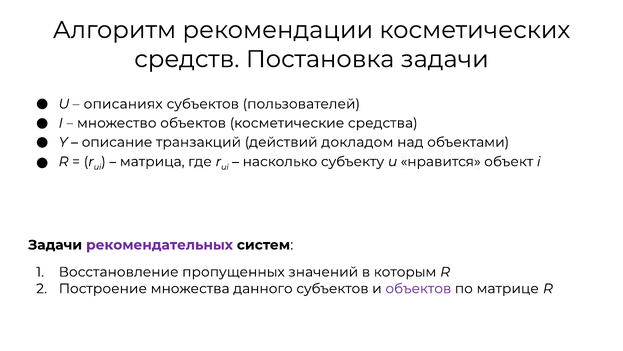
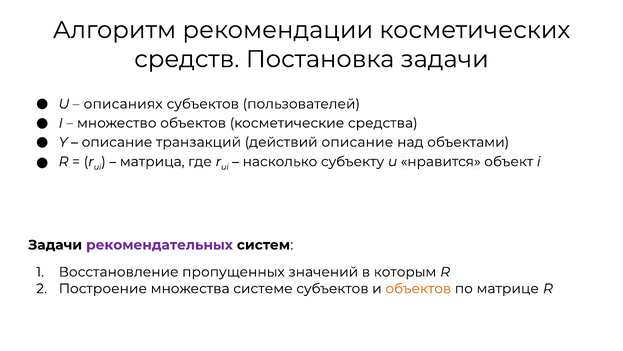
действий докладом: докладом -> описание
данного: данного -> системе
объектов at (418, 288) colour: purple -> orange
